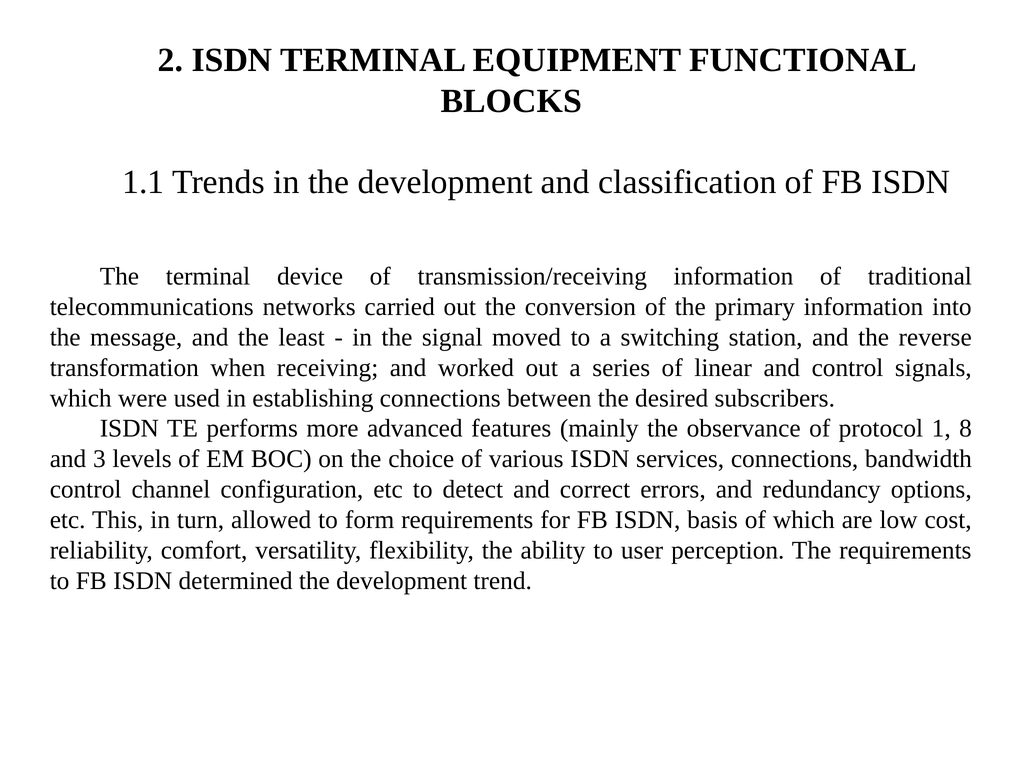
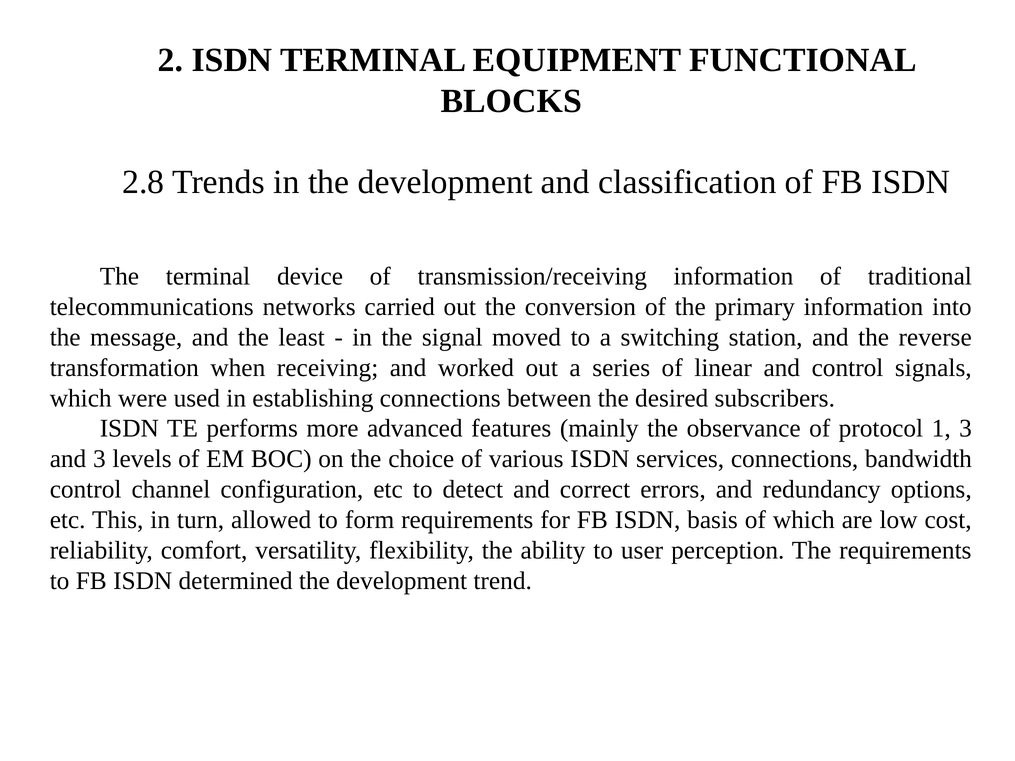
1.1: 1.1 -> 2.8
1 8: 8 -> 3
